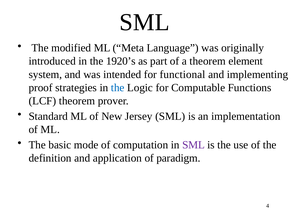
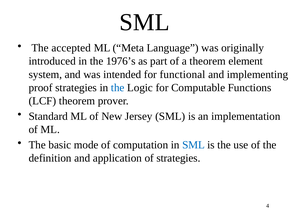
modified: modified -> accepted
1920’s: 1920’s -> 1976’s
SML at (194, 145) colour: purple -> blue
of paradigm: paradigm -> strategies
